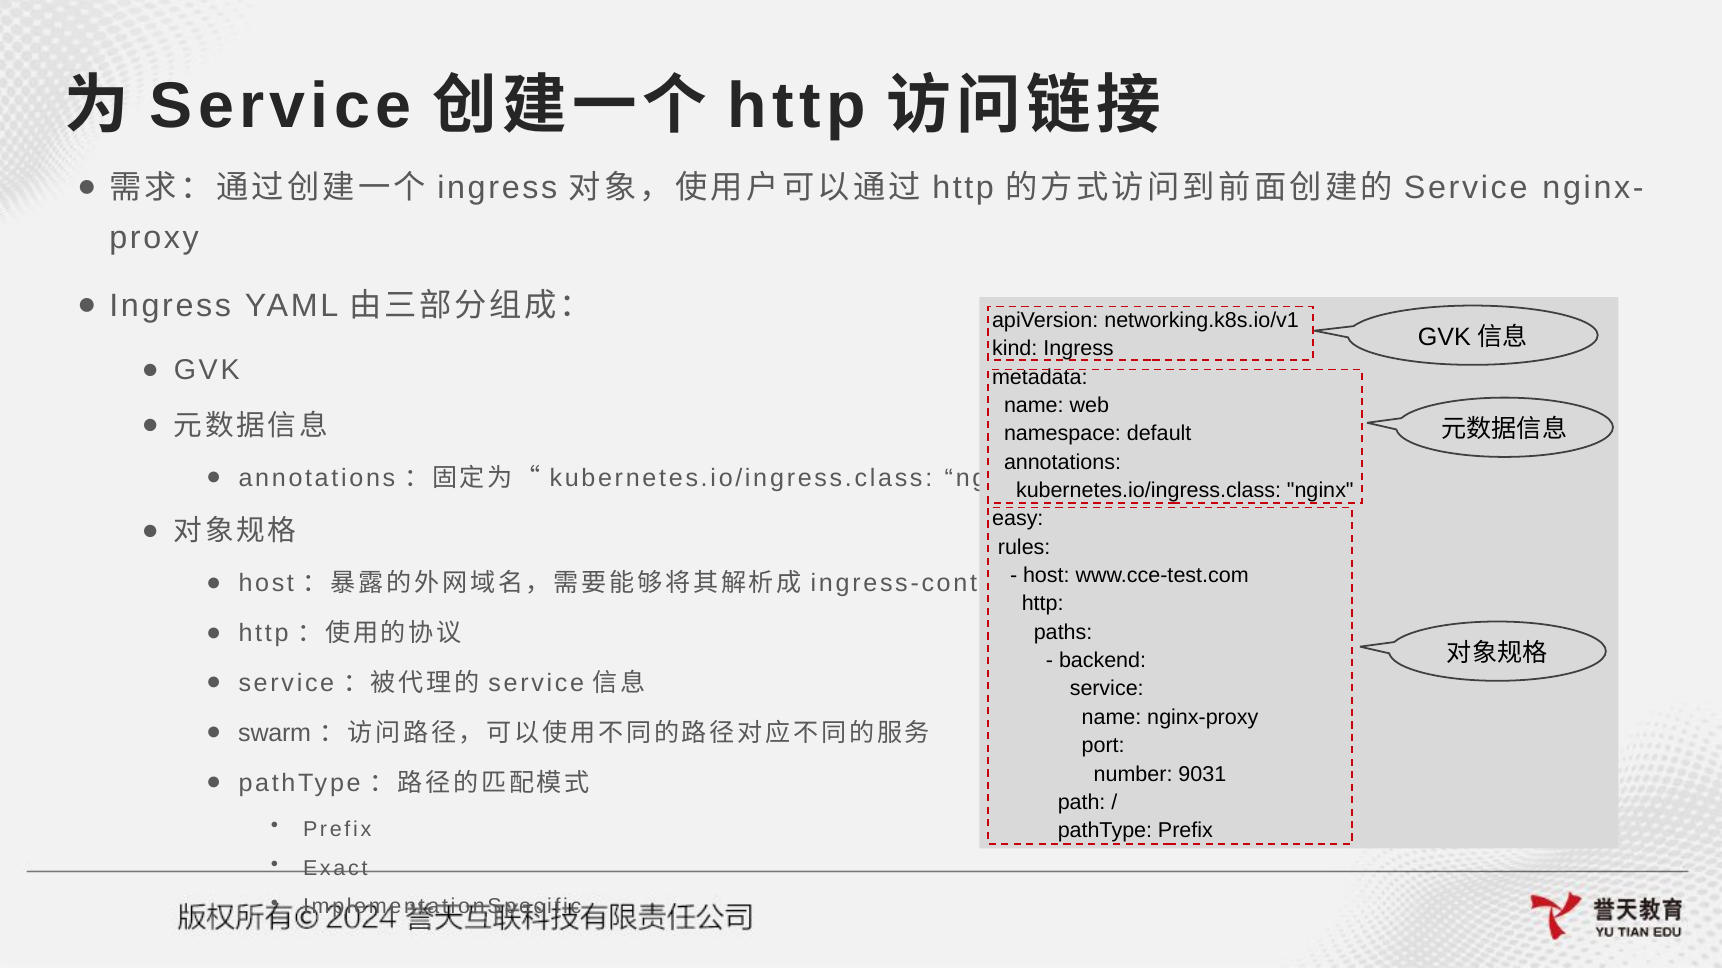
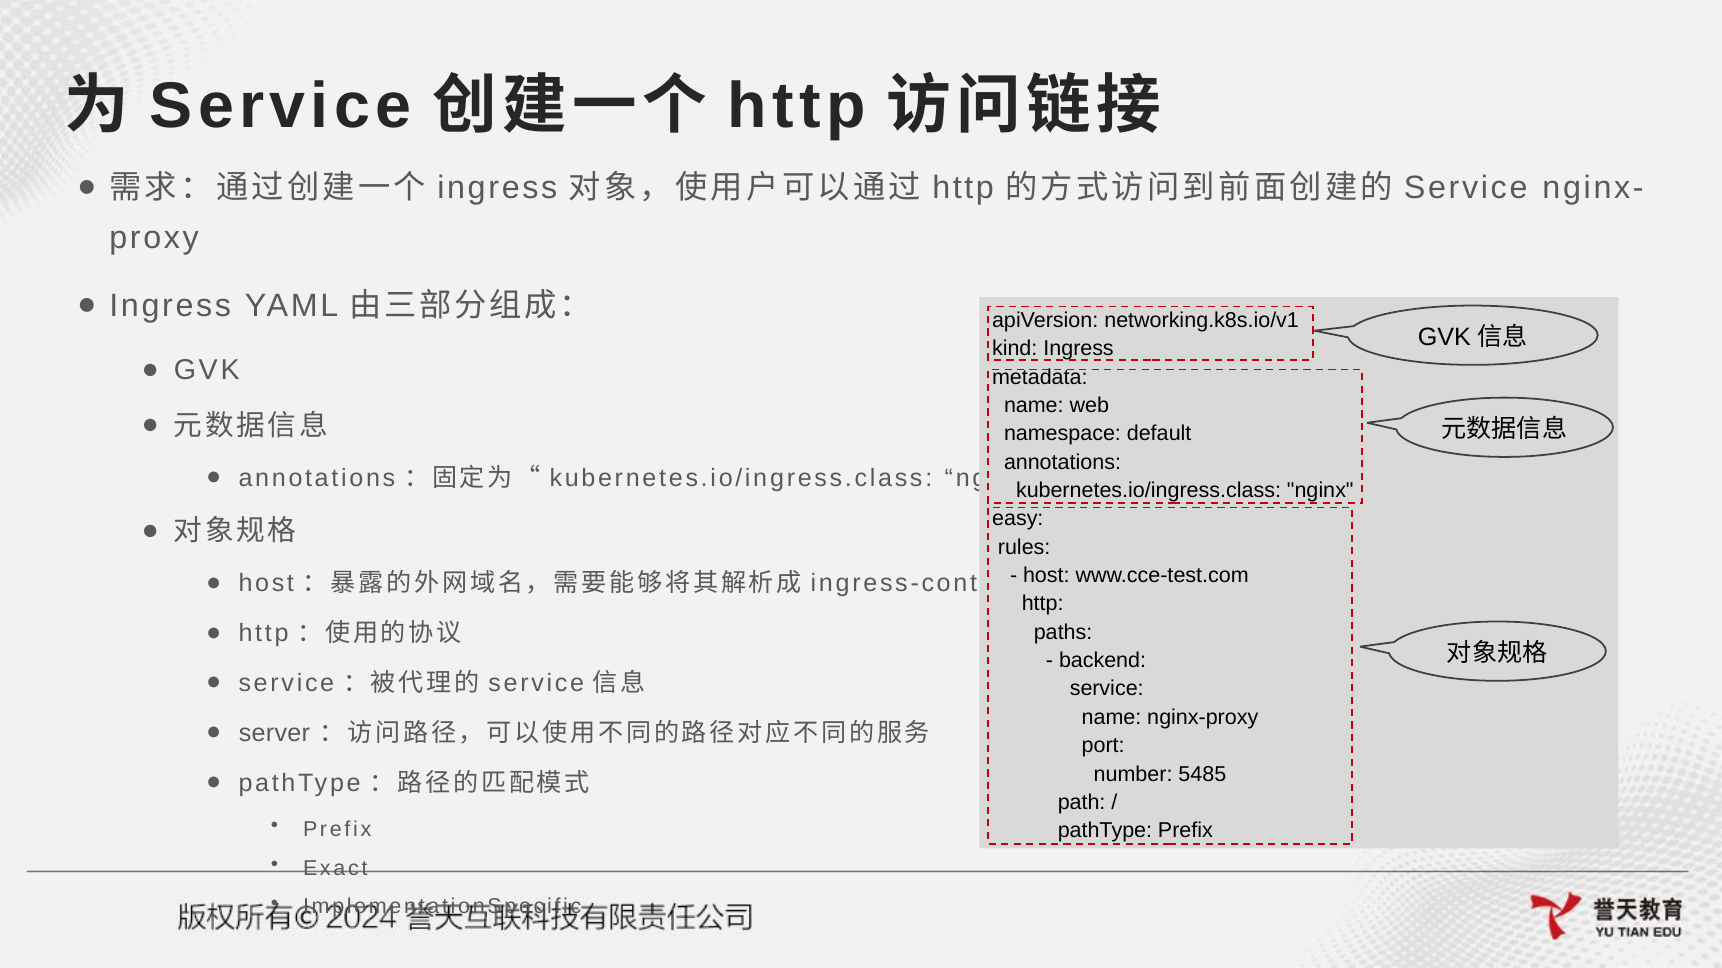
swarm: swarm -> server
9031: 9031 -> 5485
